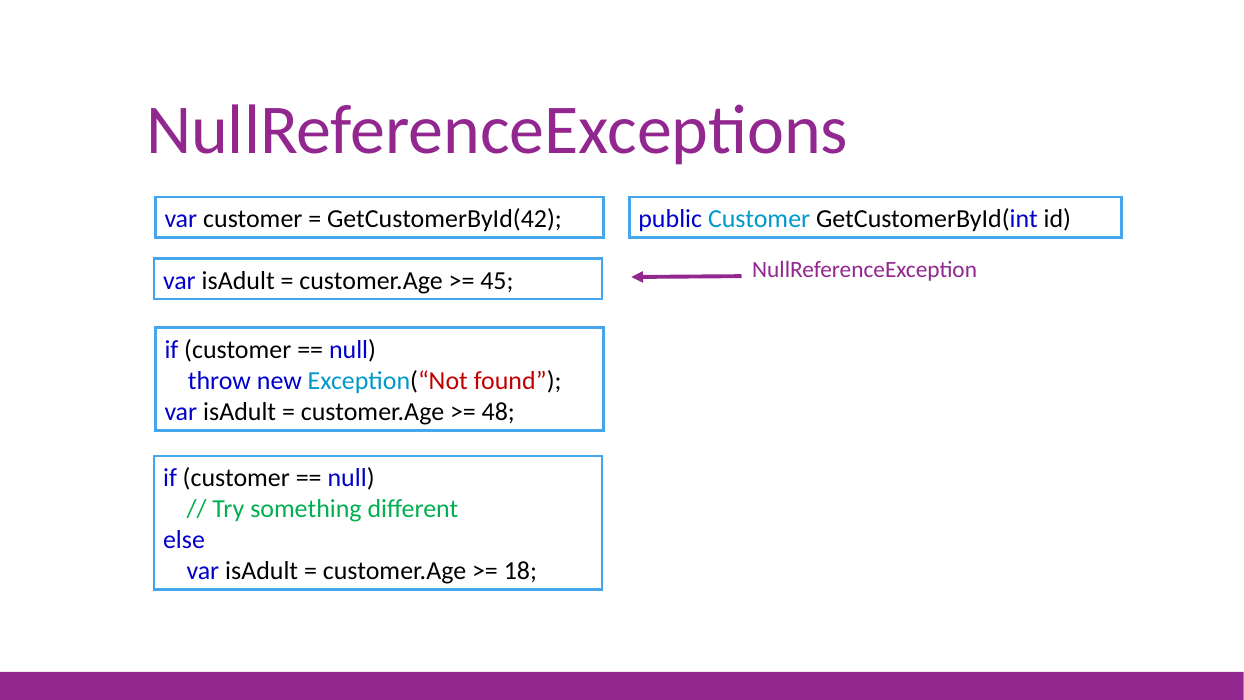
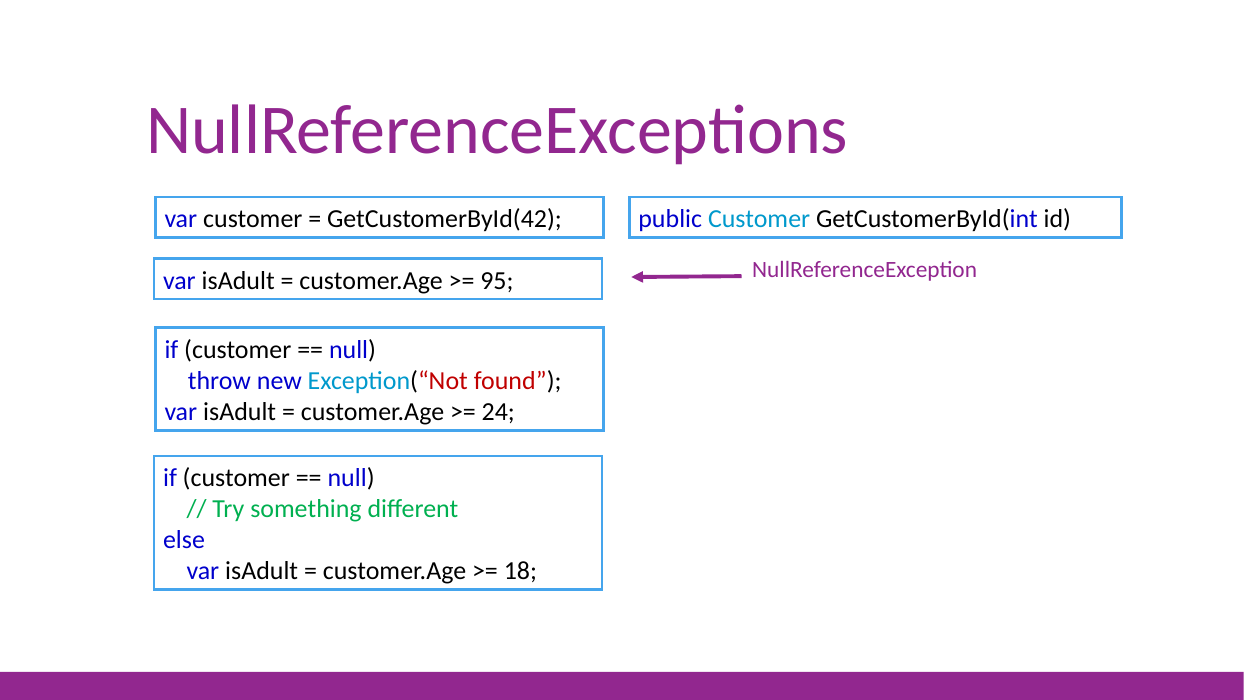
45: 45 -> 95
48: 48 -> 24
